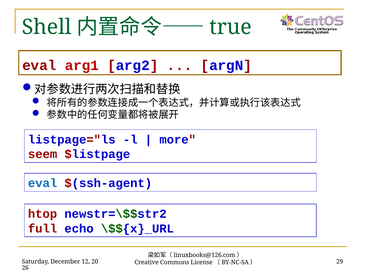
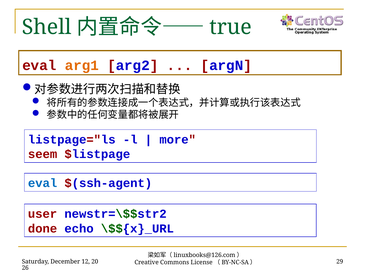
arg1 colour: red -> orange
htop: htop -> user
full: full -> done
